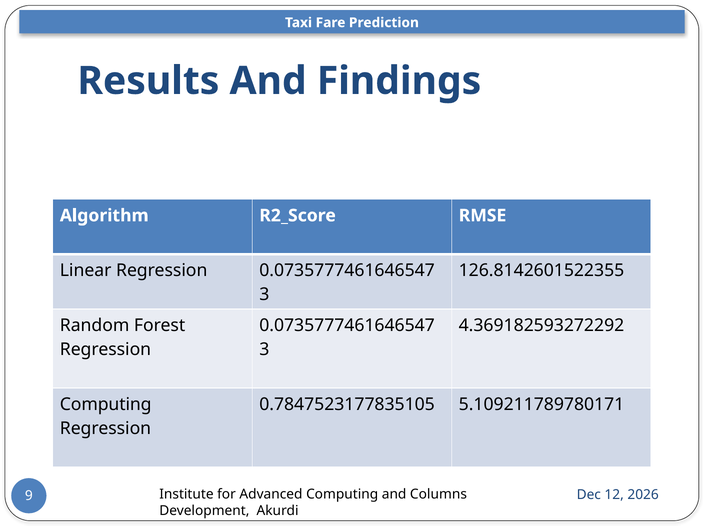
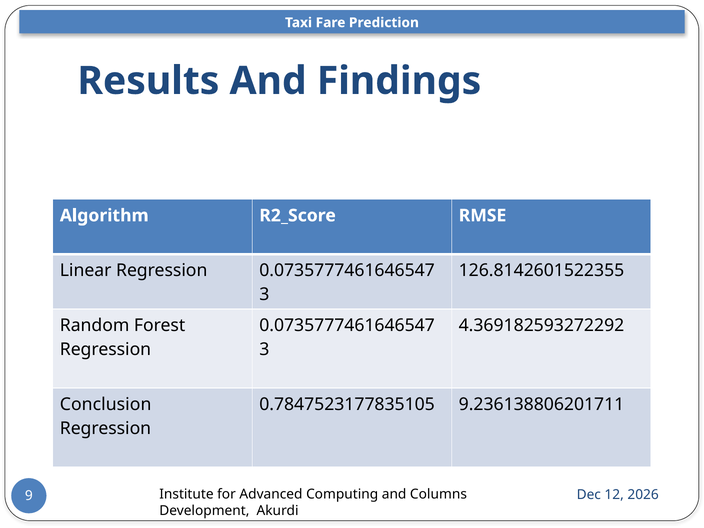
Computing at (106, 404): Computing -> Conclusion
5.109211789780171: 5.109211789780171 -> 9.236138806201711
